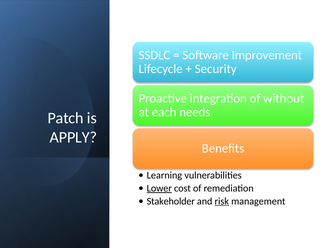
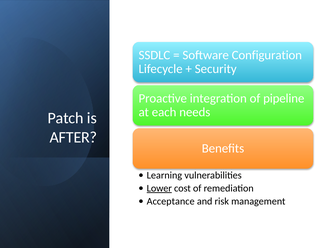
Improvement: Improvement -> Configuration
without: without -> pipeline
APPLY: APPLY -> AFTER
Stakeholder: Stakeholder -> Acceptance
risk underline: present -> none
